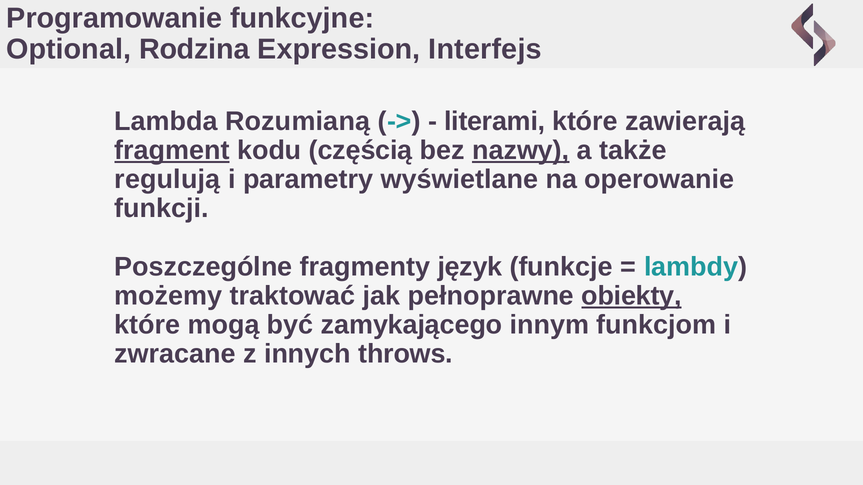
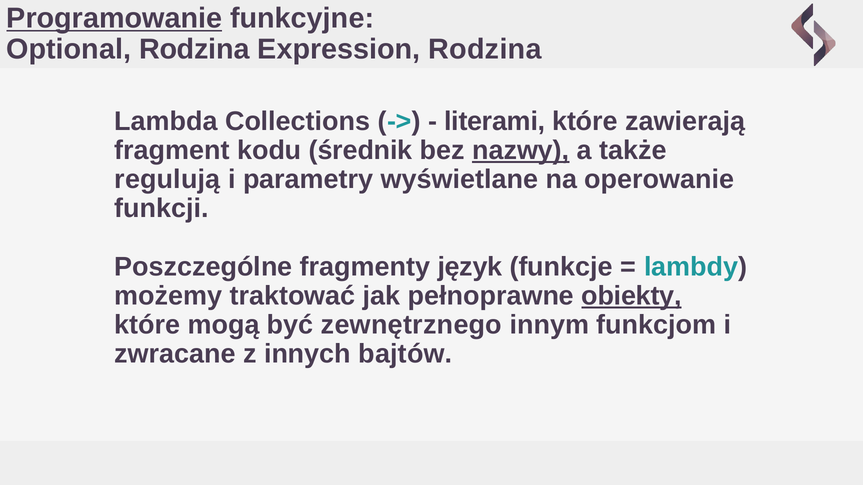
Programowanie underline: none -> present
Expression Interfejs: Interfejs -> Rodzina
Rozumianą: Rozumianą -> Collections
fragment underline: present -> none
częścią: częścią -> średnik
zamykającego: zamykającego -> zewnętrznego
throws: throws -> bajtów
